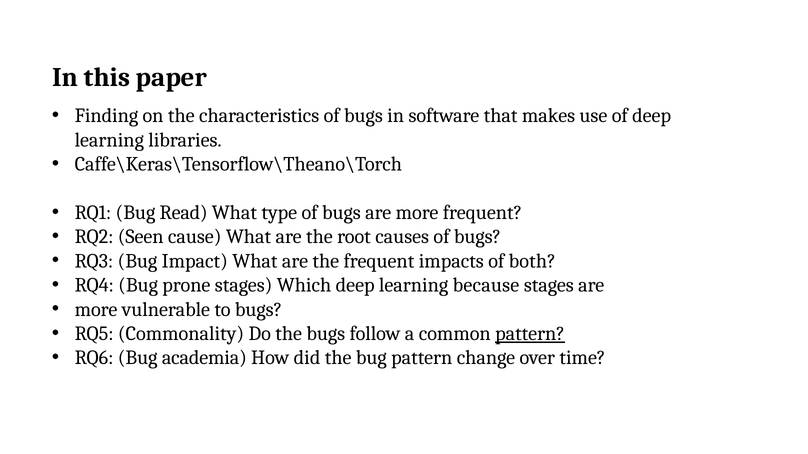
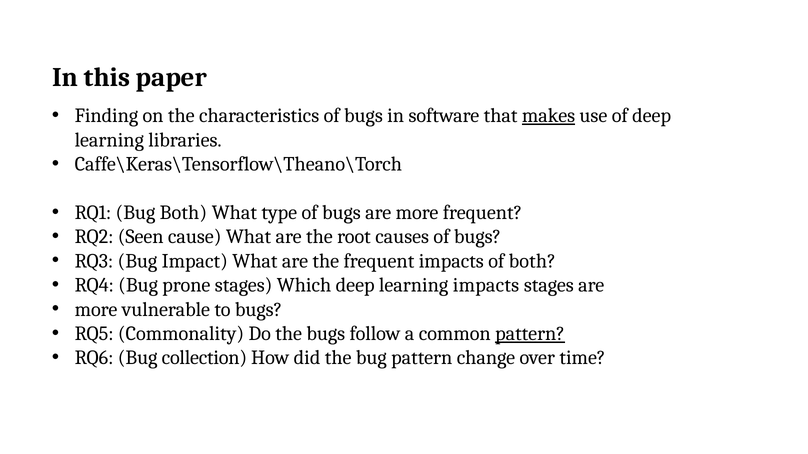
makes underline: none -> present
Bug Read: Read -> Both
learning because: because -> impacts
academia: academia -> collection
